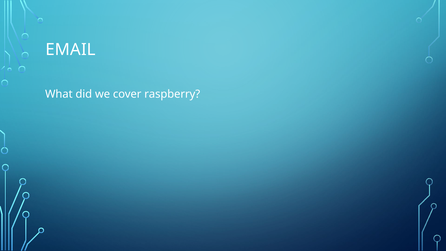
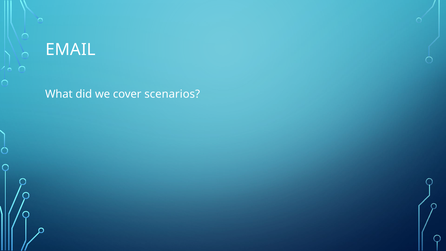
raspberry: raspberry -> scenarios
